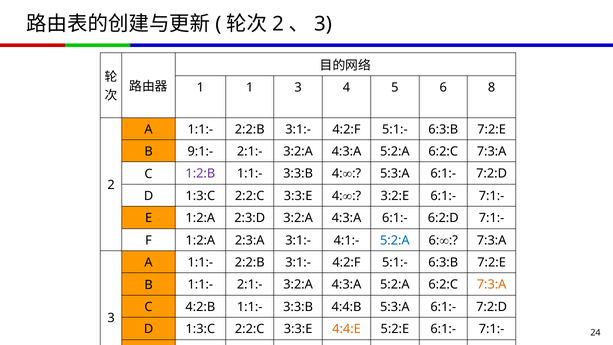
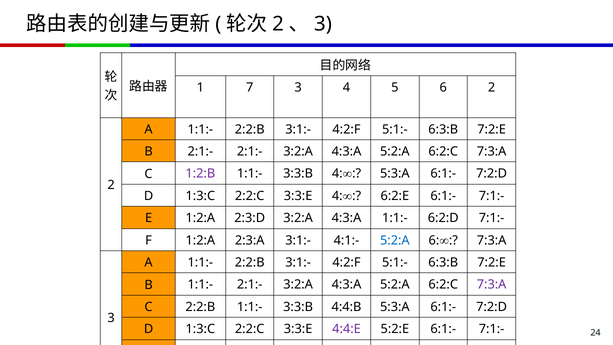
1 1: 1 -> 7
6 8: 8 -> 2
B 9:1:-: 9:1:- -> 2:1:-
3:2:E: 3:2:E -> 6:2:E
4:3:A 6:1:-: 6:1:- -> 1:1:-
7:3:A at (492, 285) colour: orange -> purple
C 4:2:B: 4:2:B -> 2:2:B
4:4:E colour: orange -> purple
